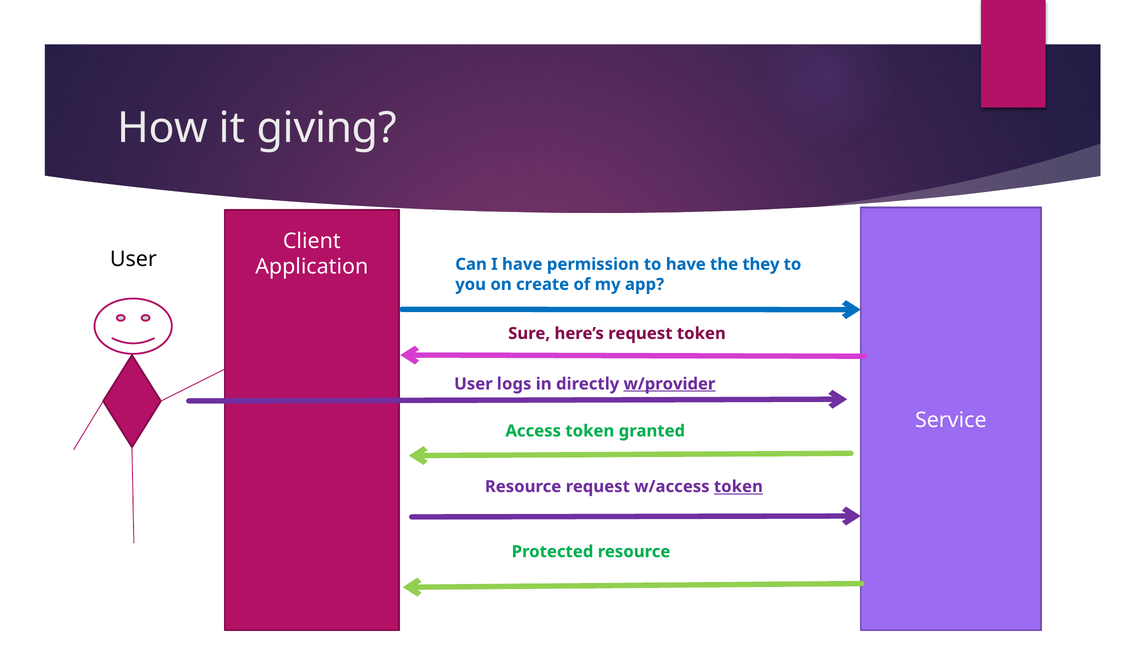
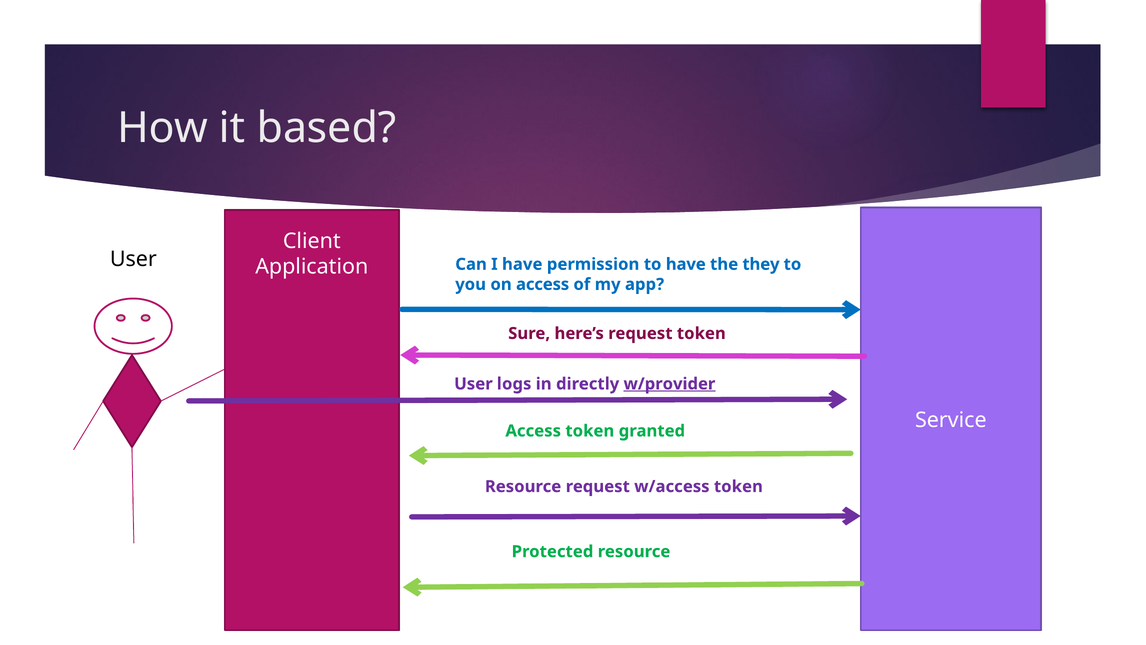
giving: giving -> based
on create: create -> access
token at (738, 486) underline: present -> none
